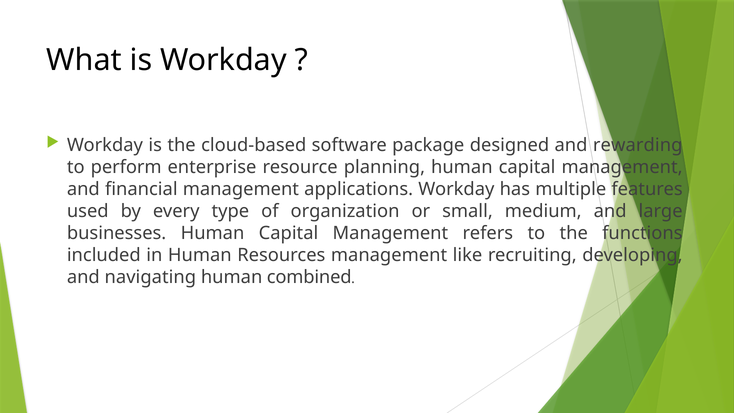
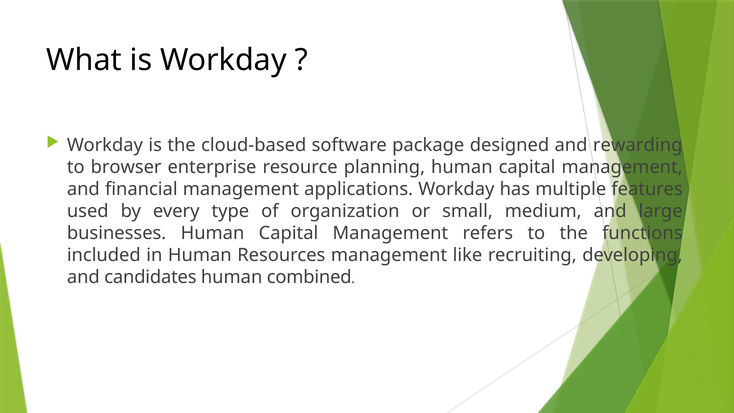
perform: perform -> browser
navigating: navigating -> candidates
